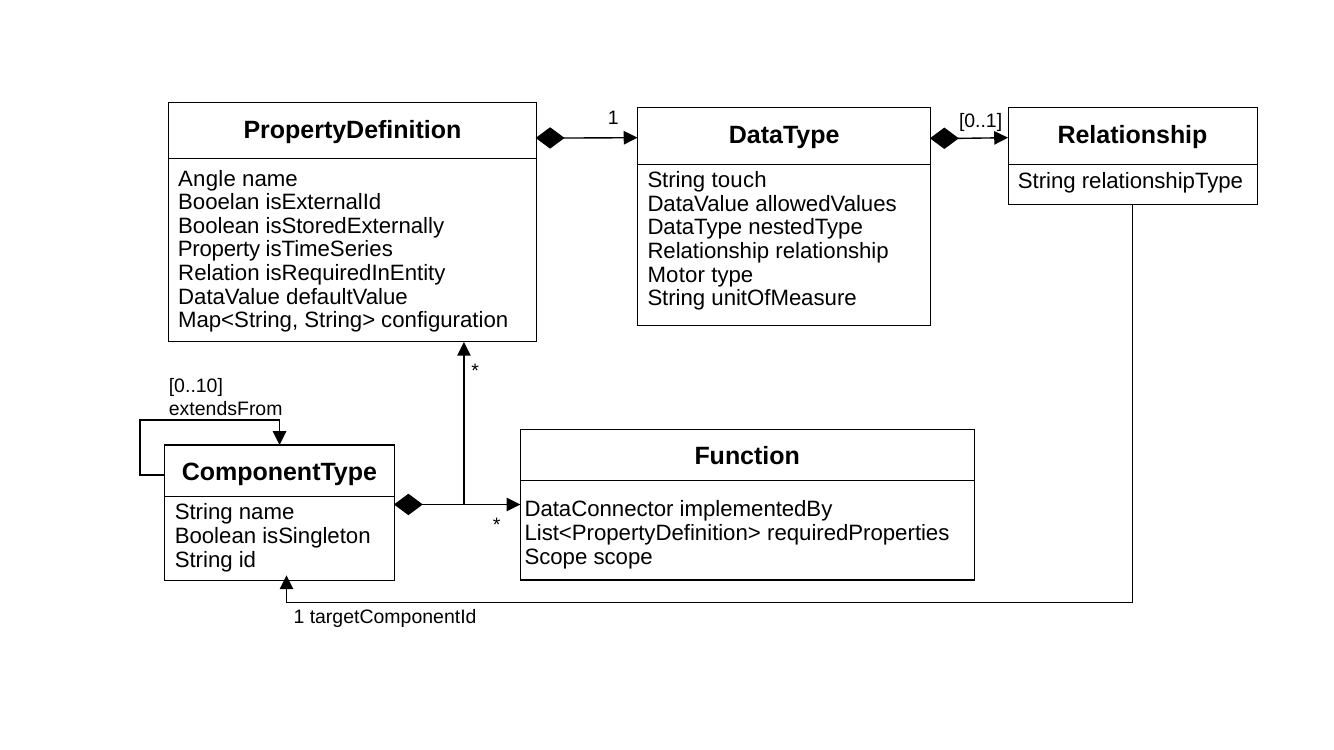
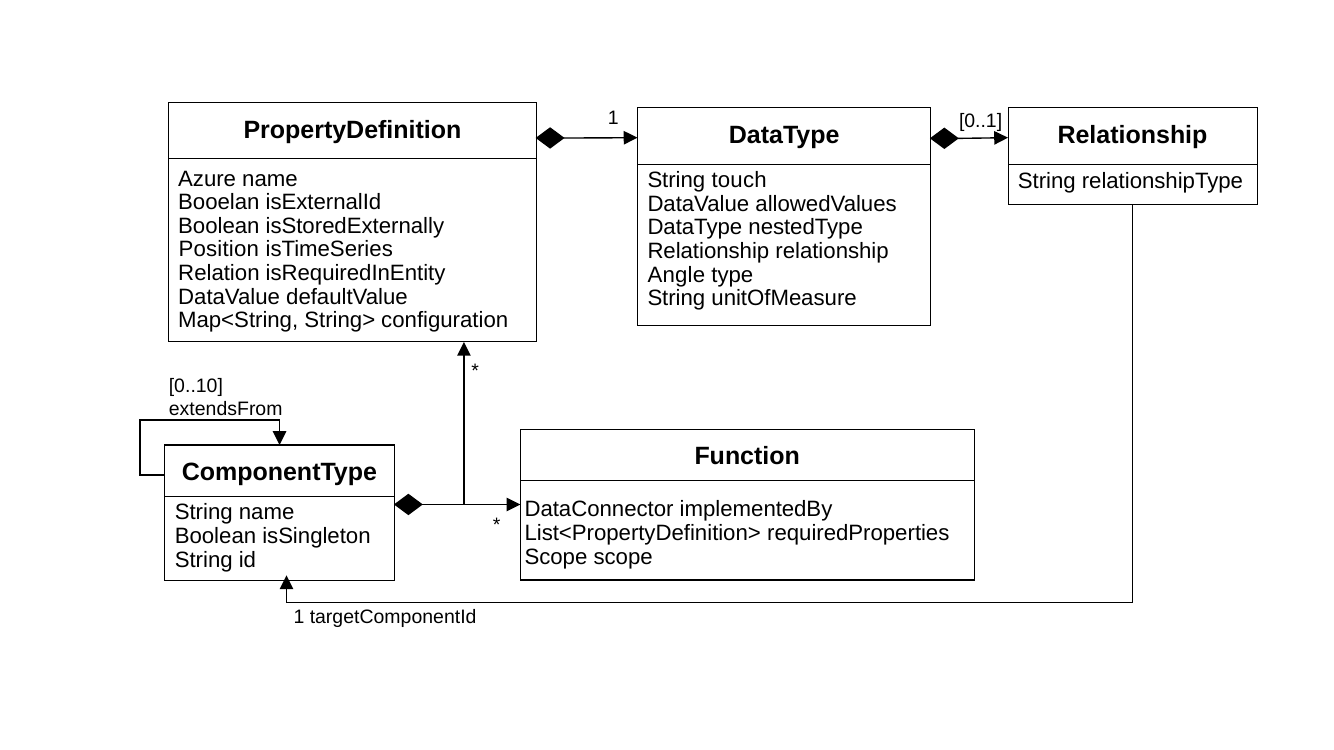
Angle: Angle -> Azure
Property: Property -> Position
Motor: Motor -> Angle
